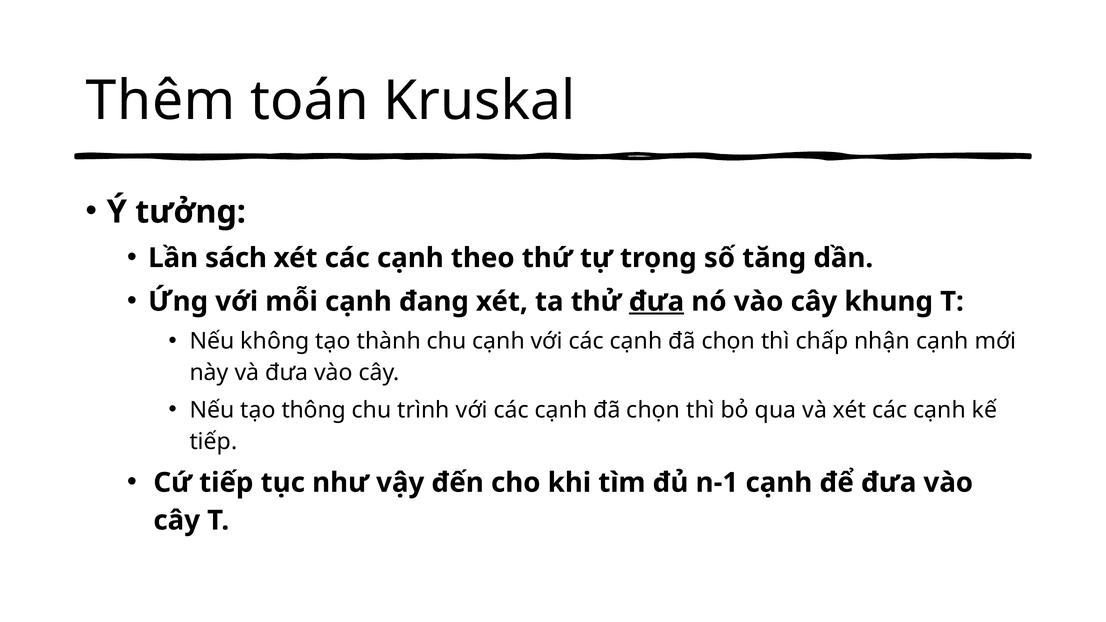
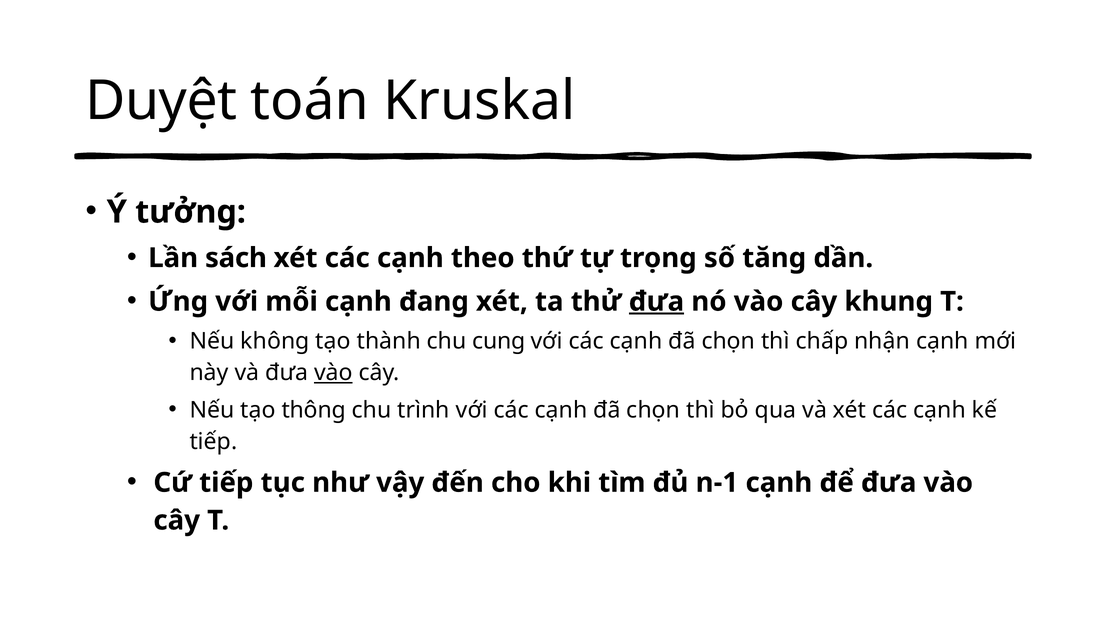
Thêm: Thêm -> Duyệt
chu cạnh: cạnh -> cung
vào at (333, 373) underline: none -> present
